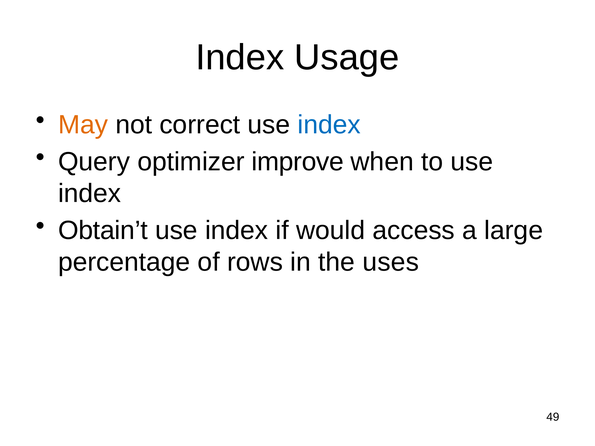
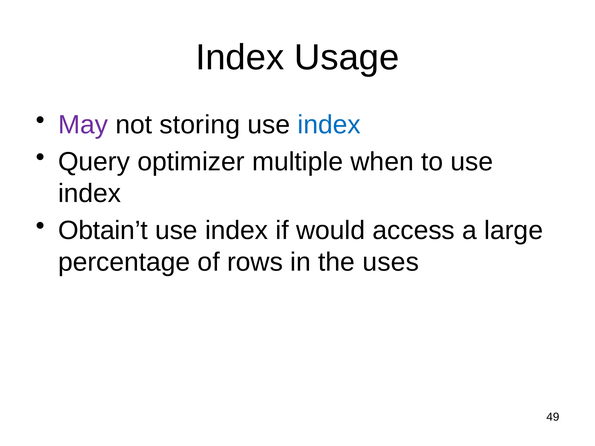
May colour: orange -> purple
correct: correct -> storing
improve: improve -> multiple
